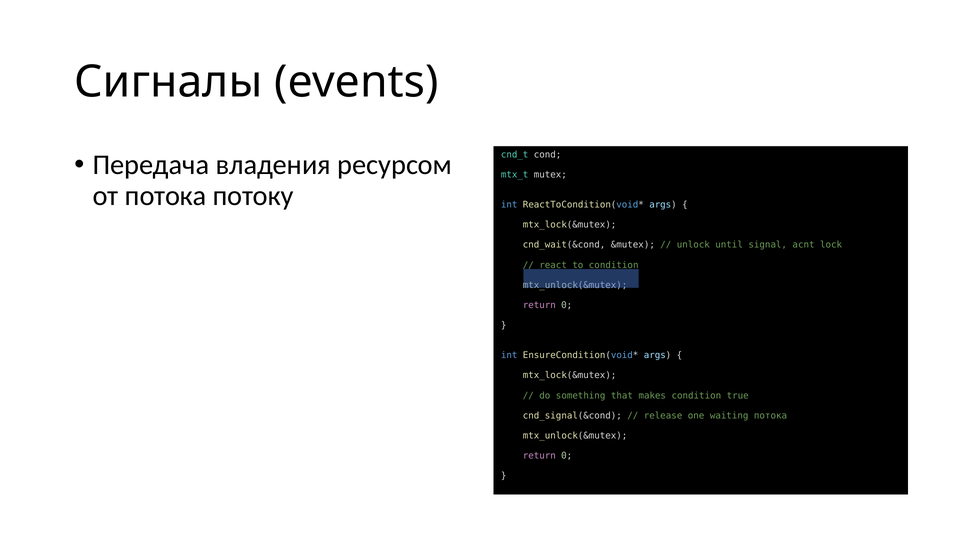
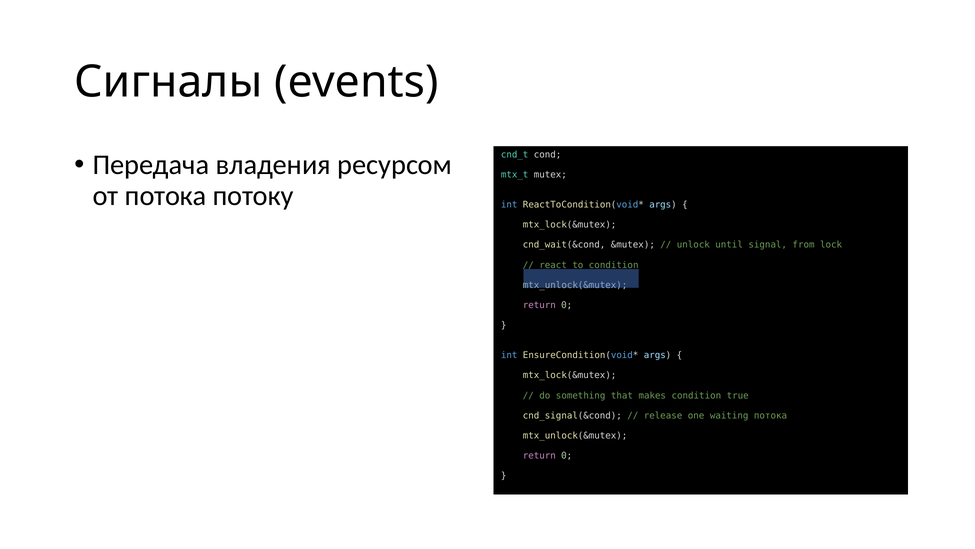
acnt: acnt -> from
